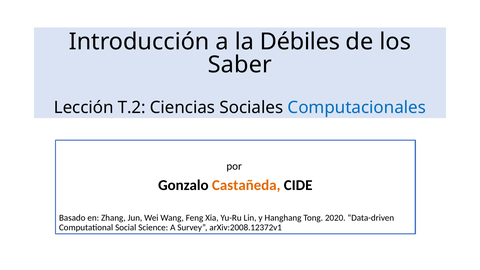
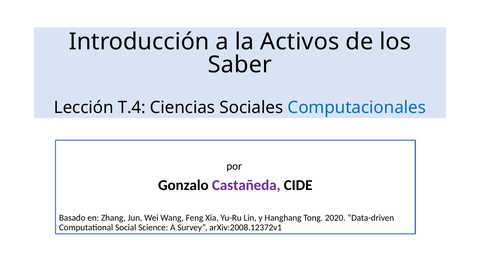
Débiles: Débiles -> Activos
T.2: T.2 -> T.4
Castañeda colour: orange -> purple
